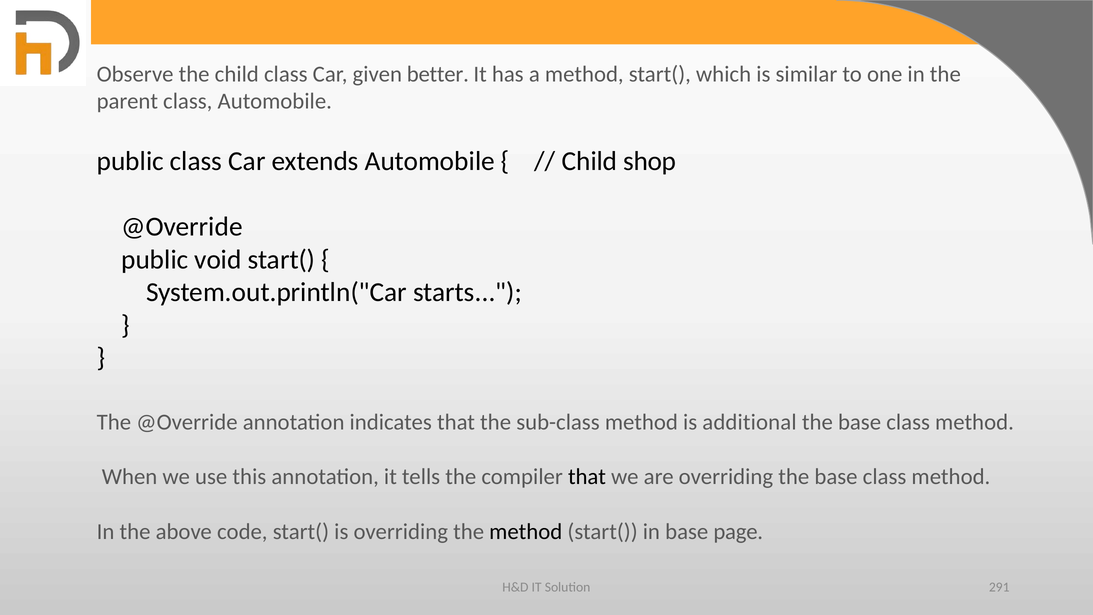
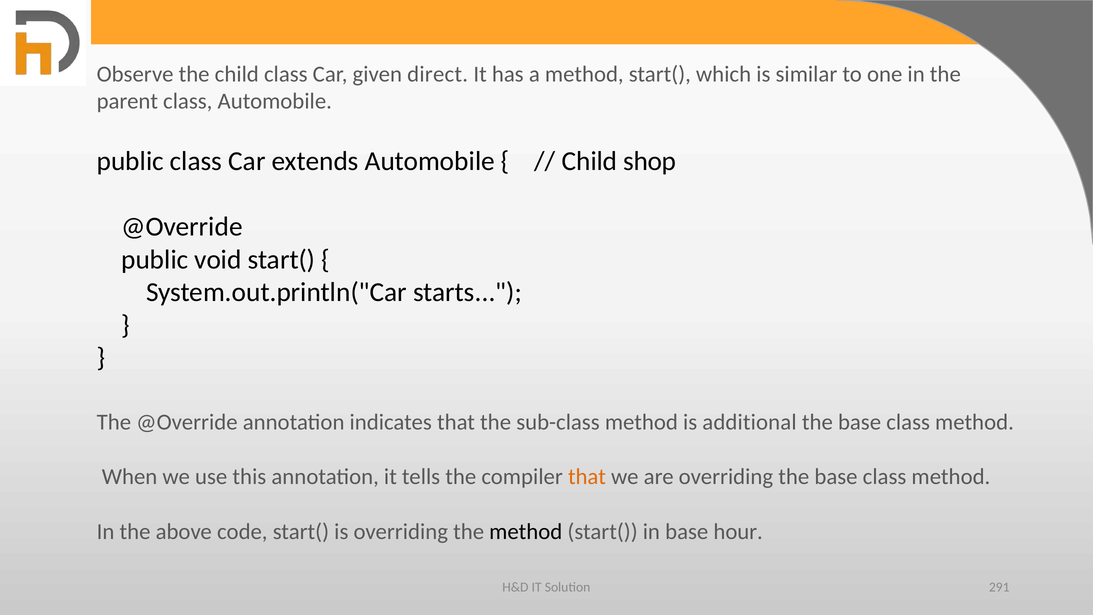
better: better -> direct
that at (587, 477) colour: black -> orange
page: page -> hour
